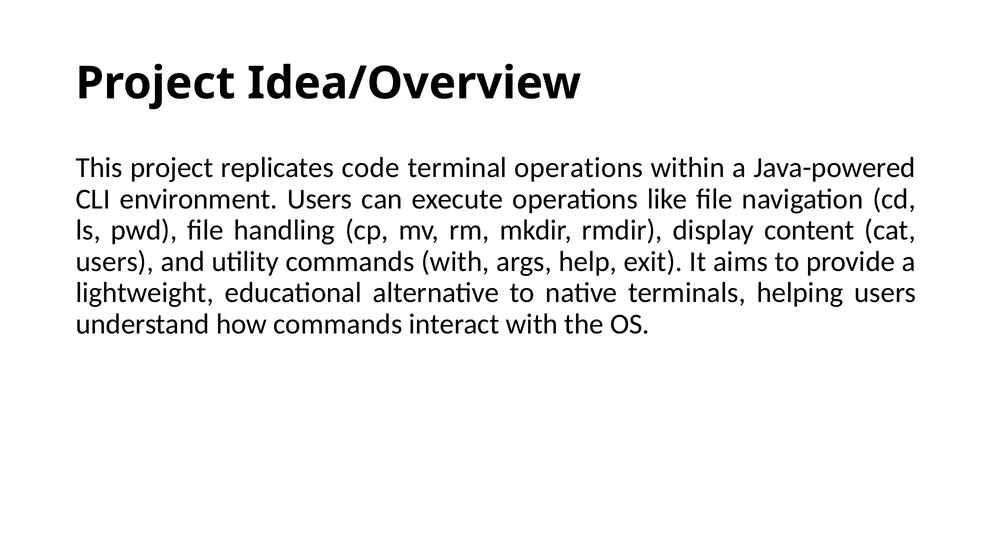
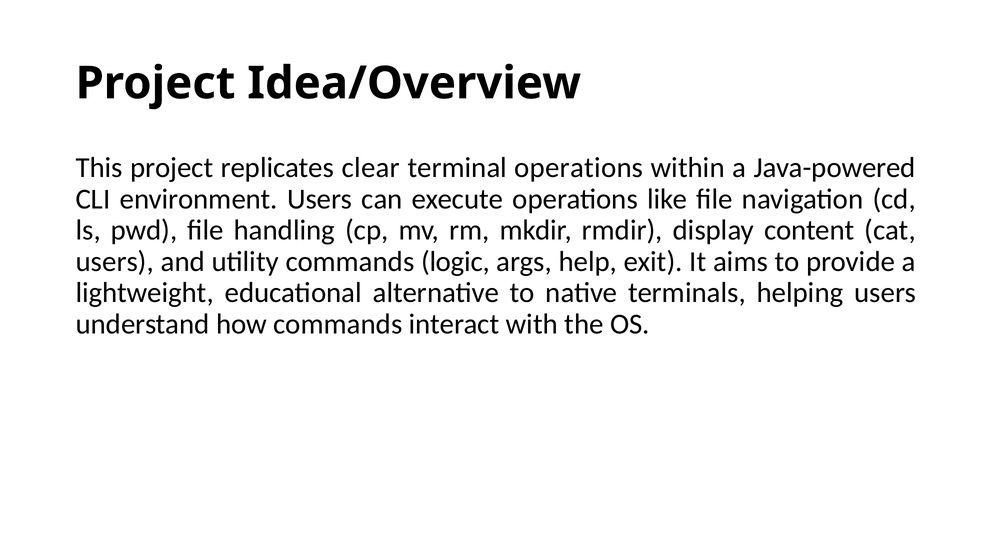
code: code -> clear
commands with: with -> logic
